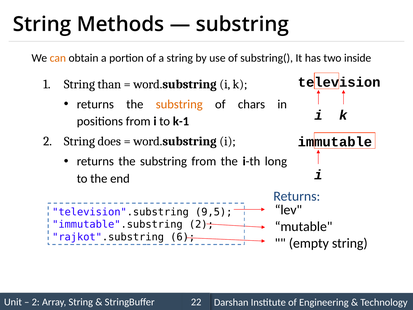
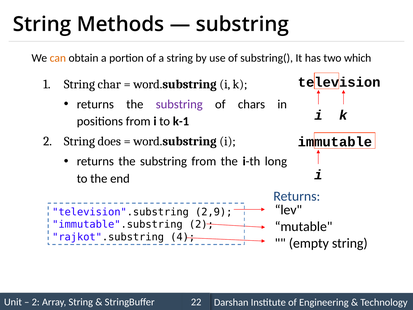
inside: inside -> which
than: than -> char
substring at (179, 104) colour: orange -> purple
9,5: 9,5 -> 2,9
6: 6 -> 4
